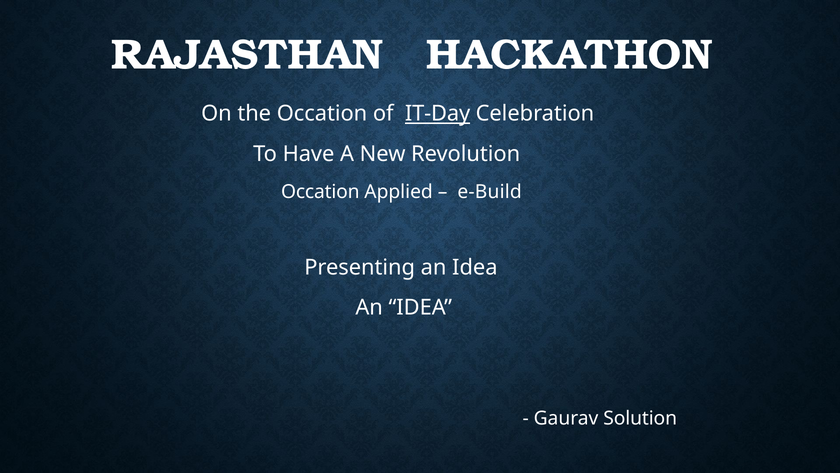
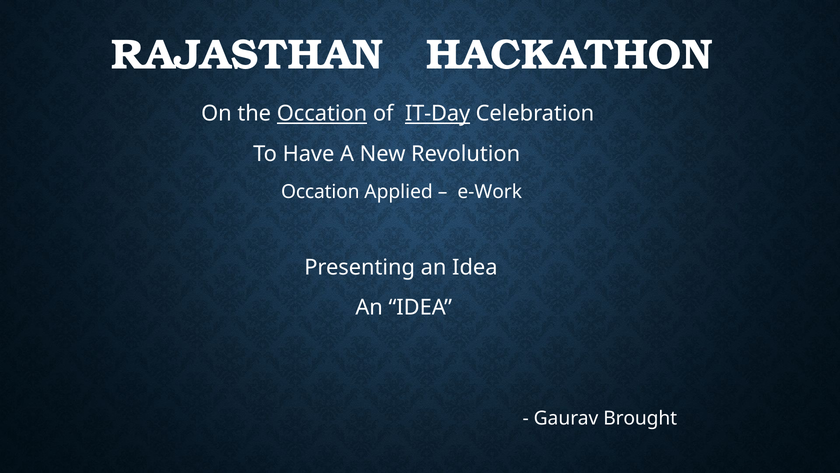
Occation at (322, 114) underline: none -> present
e-Build: e-Build -> e-Work
Solution: Solution -> Brought
